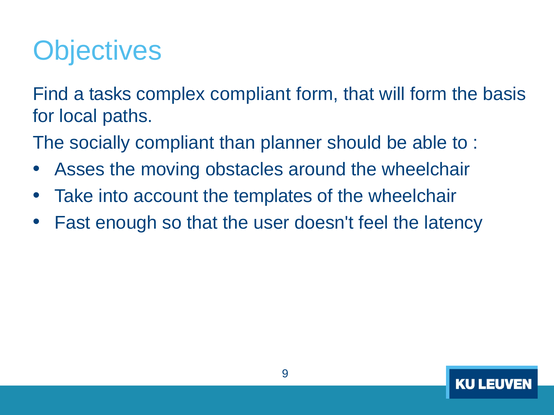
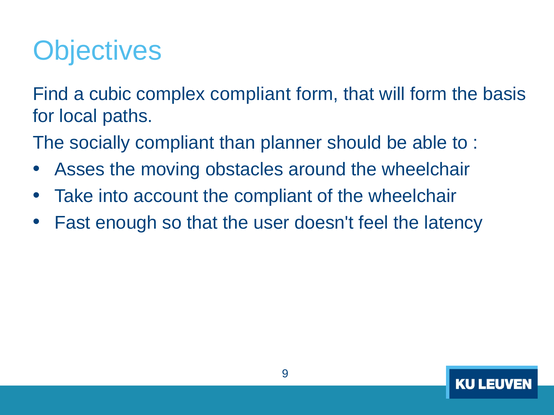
tasks: tasks -> cubic
the templates: templates -> compliant
